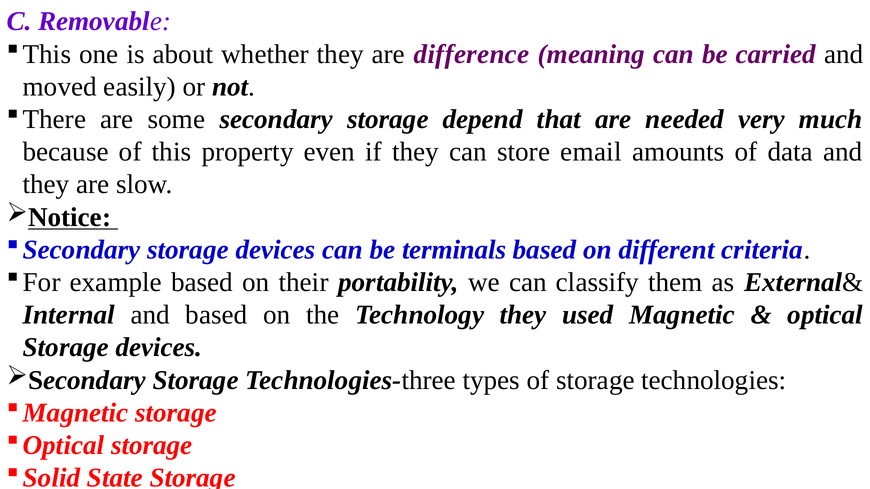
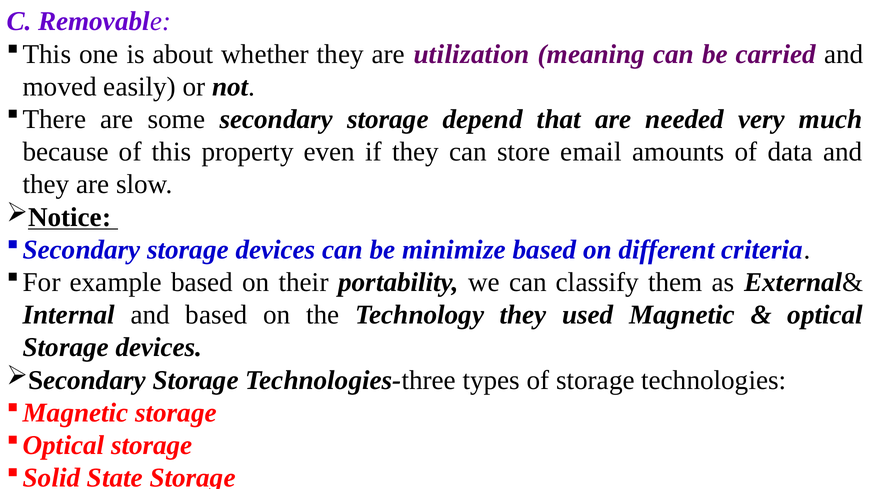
difference: difference -> utilization
terminals: terminals -> minimize
